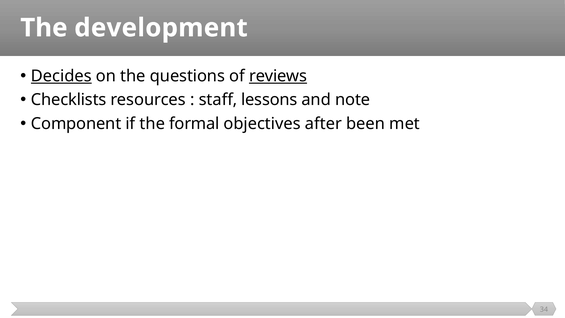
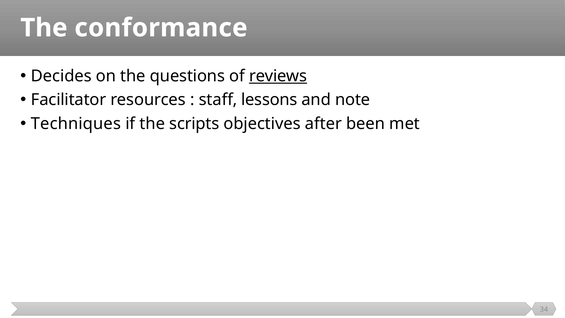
development: development -> conformance
Decides underline: present -> none
Checklists: Checklists -> Facilitator
Component: Component -> Techniques
formal: formal -> scripts
